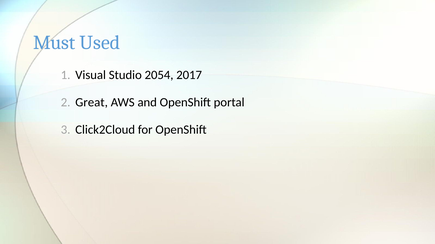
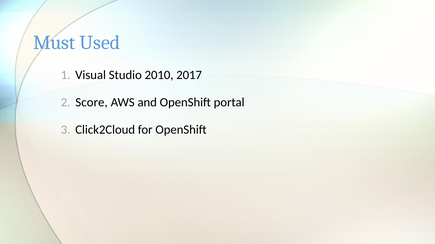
2054: 2054 -> 2010
Great: Great -> Score
